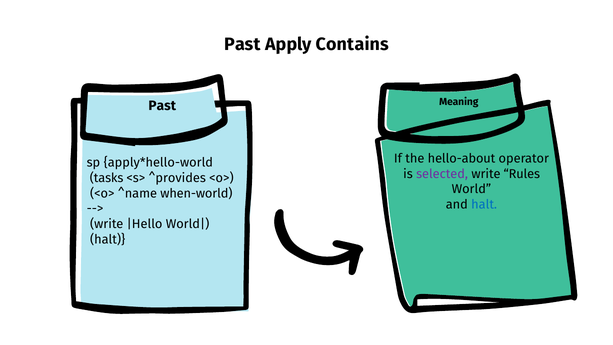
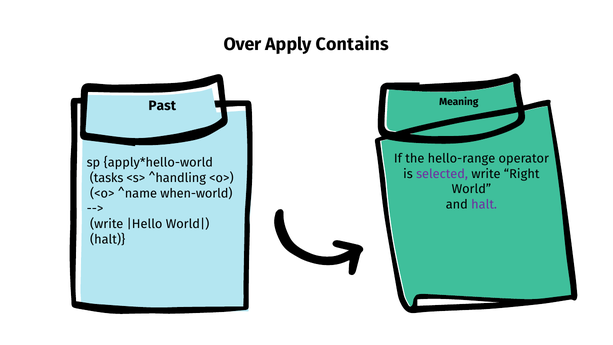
Past at (242, 44): Past -> Over
hello-about: hello-about -> hello-range
Rules: Rules -> Right
^provides: ^provides -> ^handling
halt at (484, 204) colour: blue -> purple
